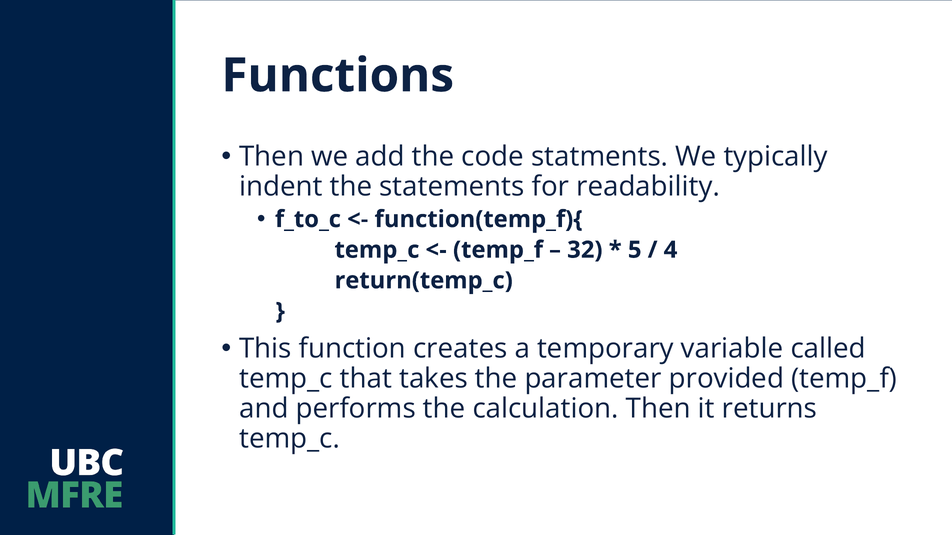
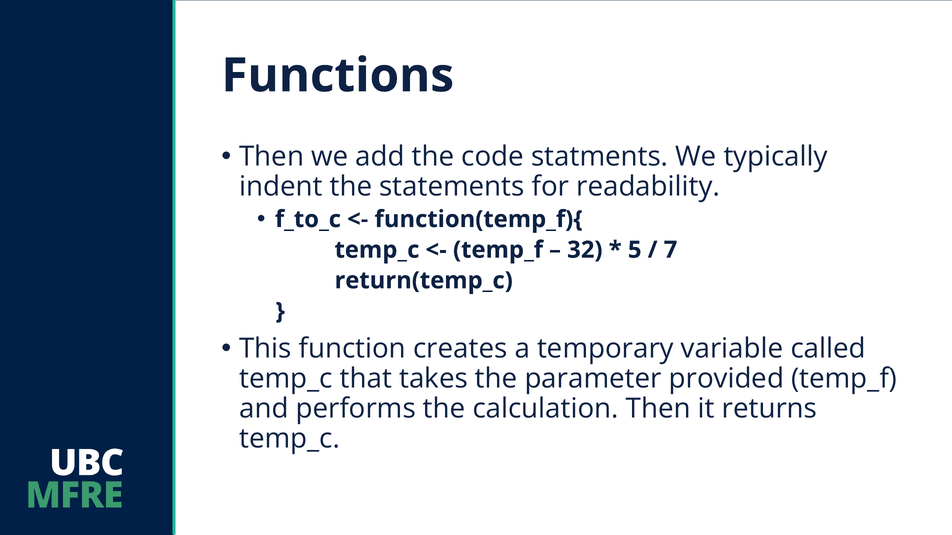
4: 4 -> 7
